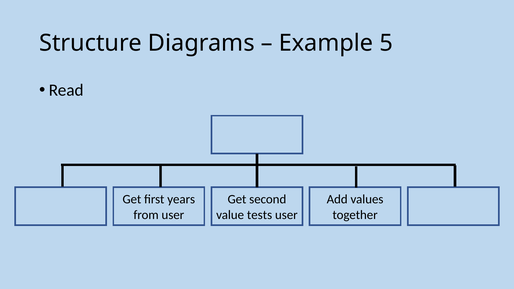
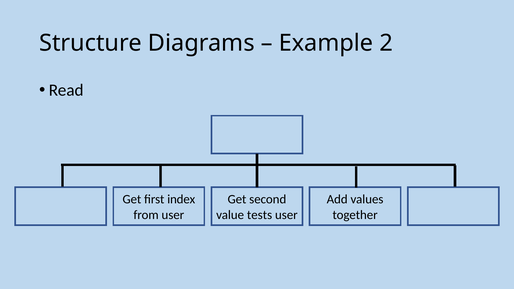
5: 5 -> 2
years: years -> index
